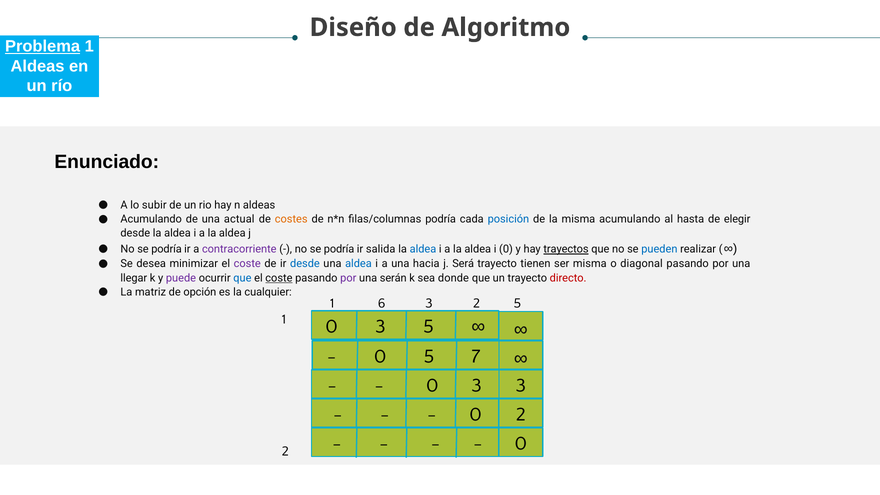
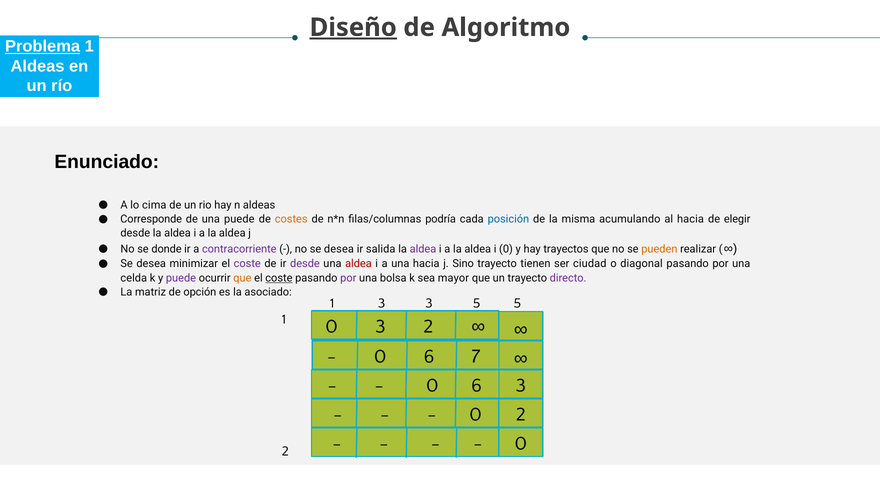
Diseño underline: none -> present
subir: subir -> cima
Acumulando at (151, 219): Acumulando -> Corresponde
una actual: actual -> puede
al hasta: hasta -> hacia
podría at (167, 249): podría -> donde
podría at (339, 249): podría -> desea
aldea at (423, 249) colour: blue -> purple
trayectos underline: present -> none
pueden colour: blue -> orange
desde at (305, 264) colour: blue -> purple
aldea at (358, 264) colour: blue -> red
Será: Será -> Sino
ser misma: misma -> ciudad
llegar: llegar -> celda
que at (242, 278) colour: blue -> orange
serán: serán -> bolsa
donde: donde -> mayor
directo colour: red -> purple
cualquier: cualquier -> asociado
1 6: 6 -> 3
2 at (477, 303): 2 -> 5
0 3 5: 5 -> 2
5 at (429, 356): 5 -> 6
3 at (477, 385): 3 -> 6
